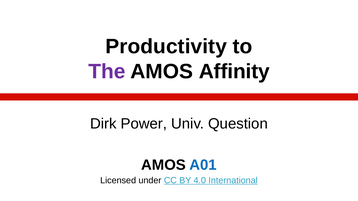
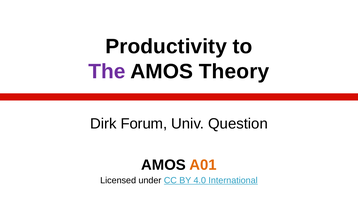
Affinity: Affinity -> Theory
Power: Power -> Forum
A01 colour: blue -> orange
